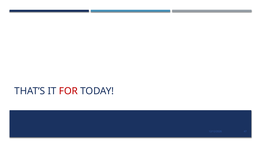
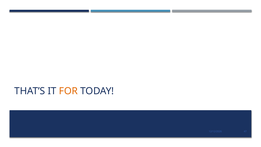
FOR colour: red -> orange
